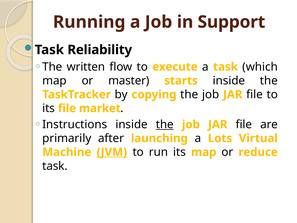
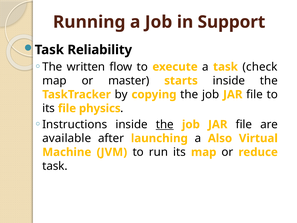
which: which -> check
market: market -> physics
primarily: primarily -> available
Lots: Lots -> Also
JVM underline: present -> none
